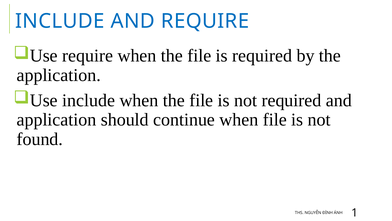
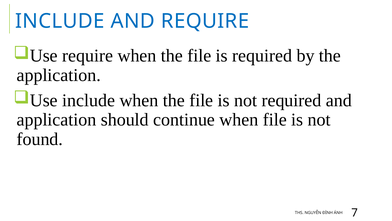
1: 1 -> 7
